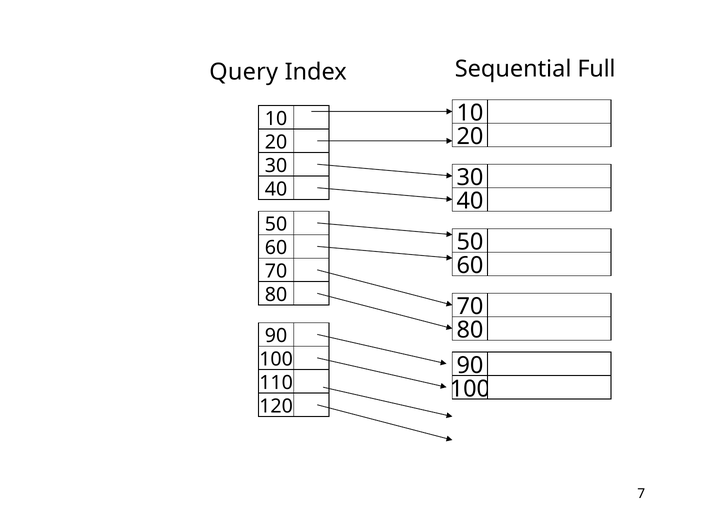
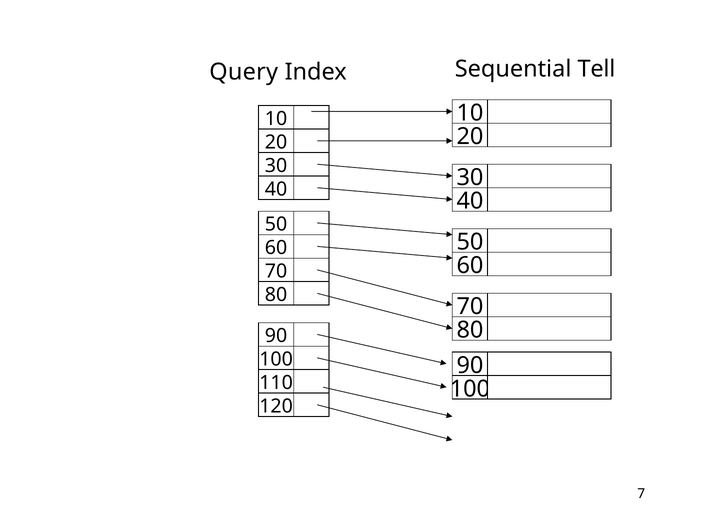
Full: Full -> Tell
